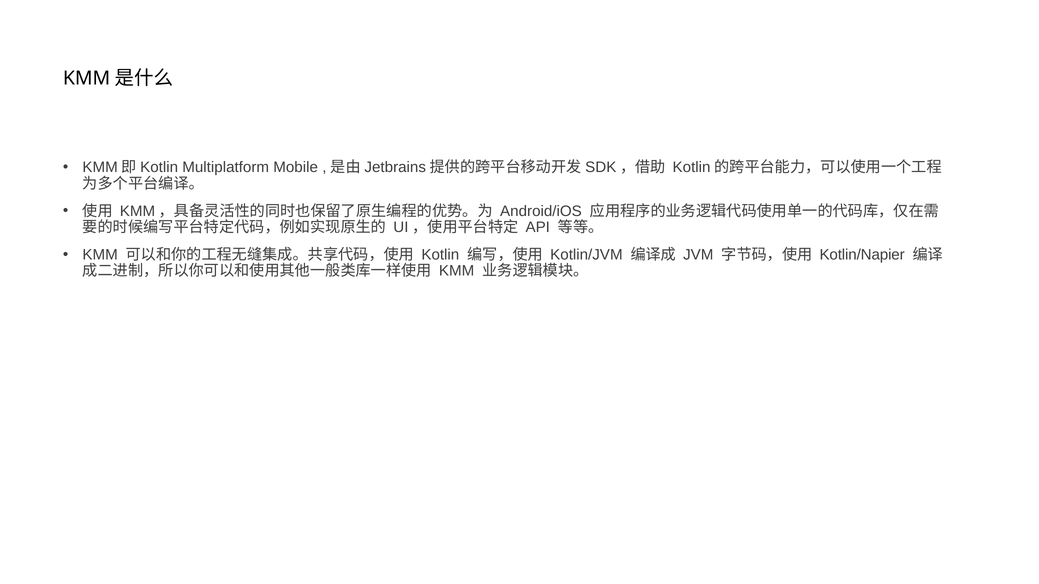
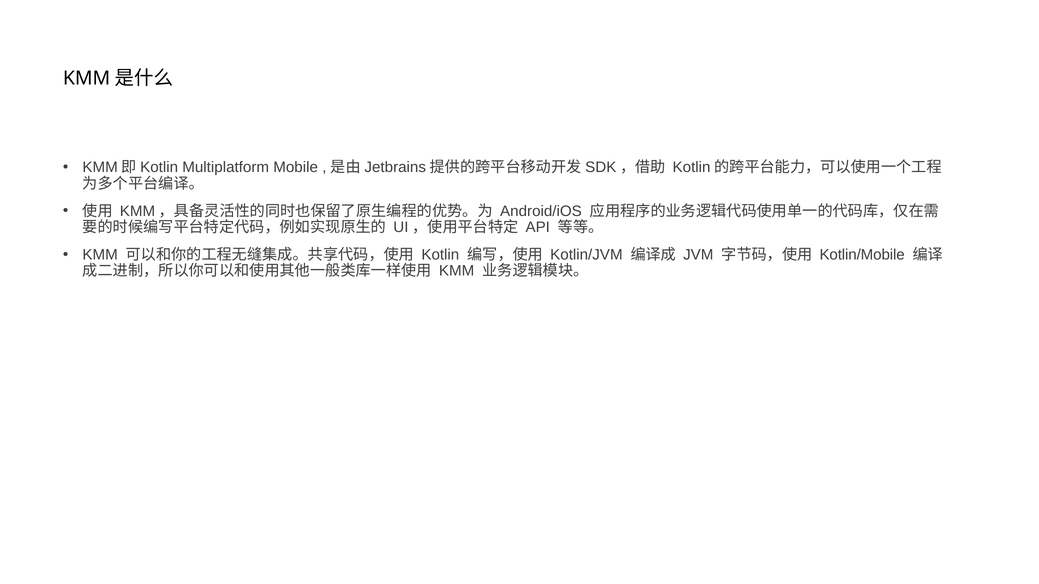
Kotlin/Napier: Kotlin/Napier -> Kotlin/Mobile
